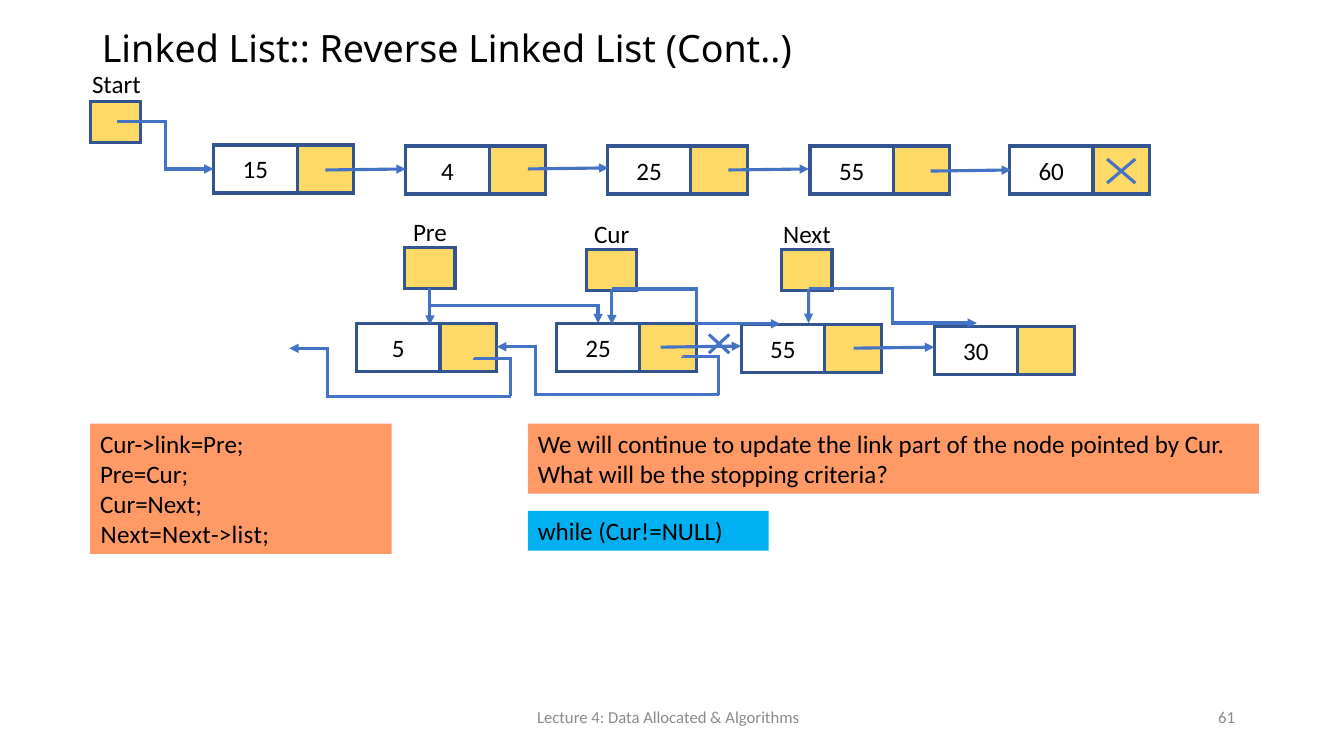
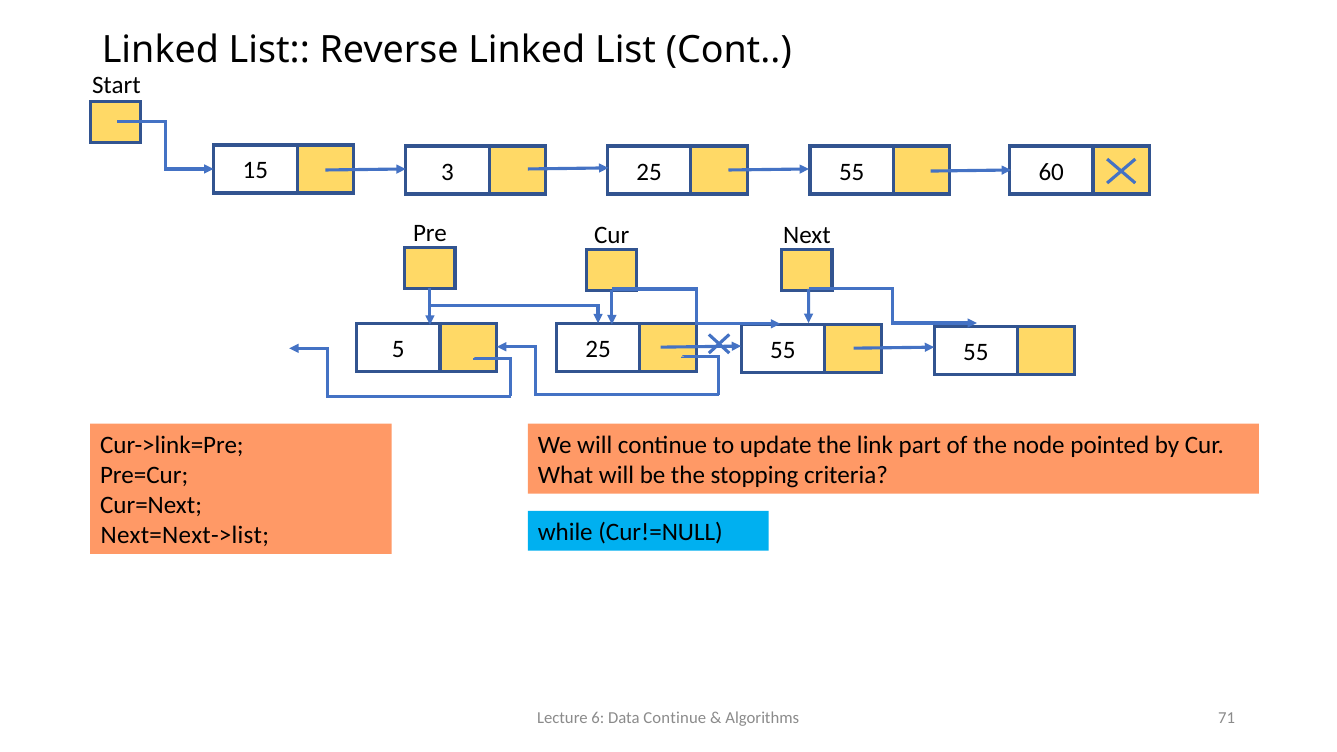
15 4: 4 -> 3
55 30: 30 -> 55
Lecture 4: 4 -> 6
Data Allocated: Allocated -> Continue
61: 61 -> 71
